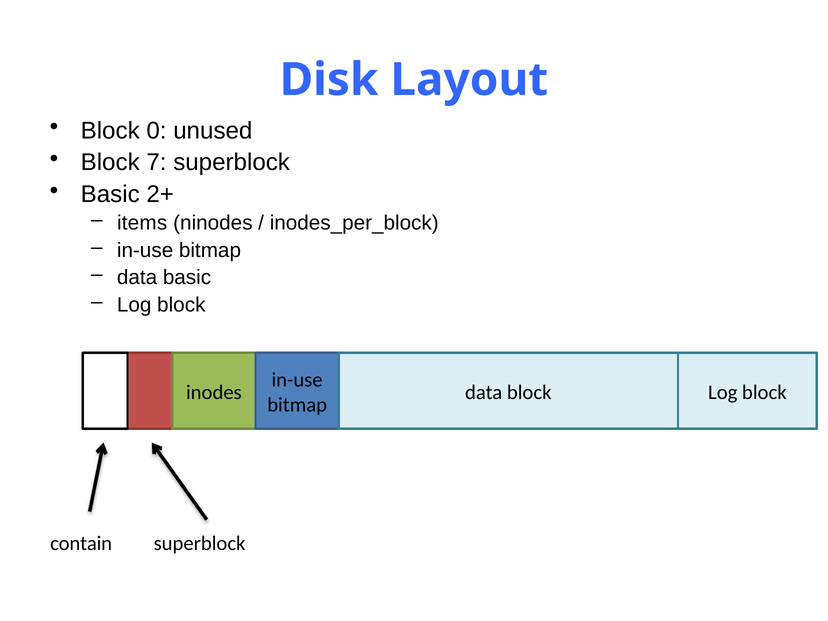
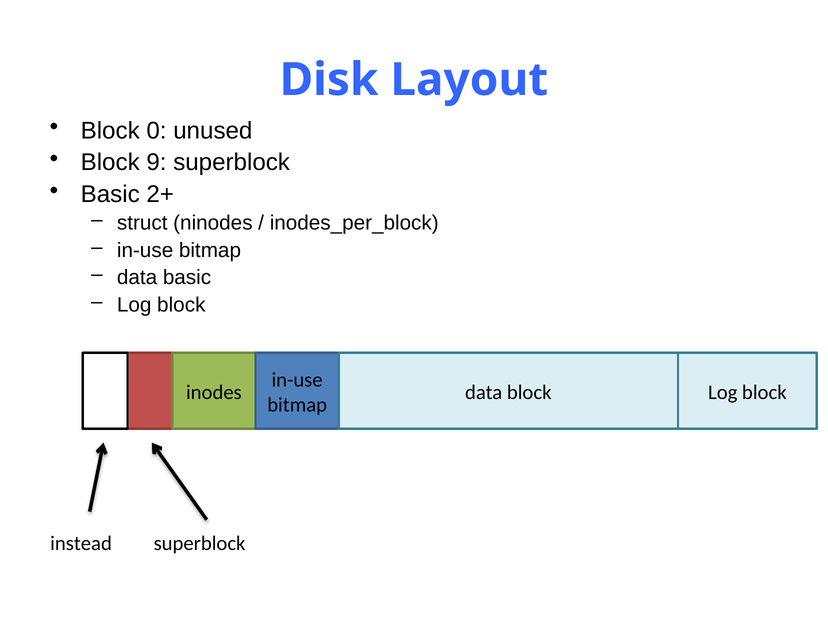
7: 7 -> 9
items: items -> struct
contain: contain -> instead
